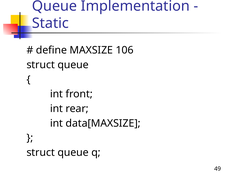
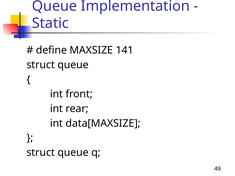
106: 106 -> 141
